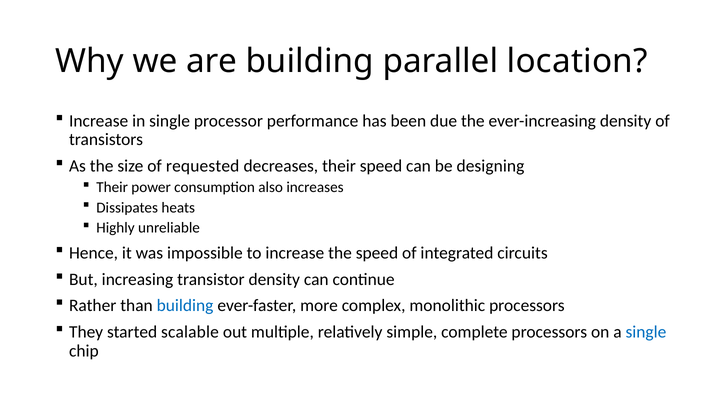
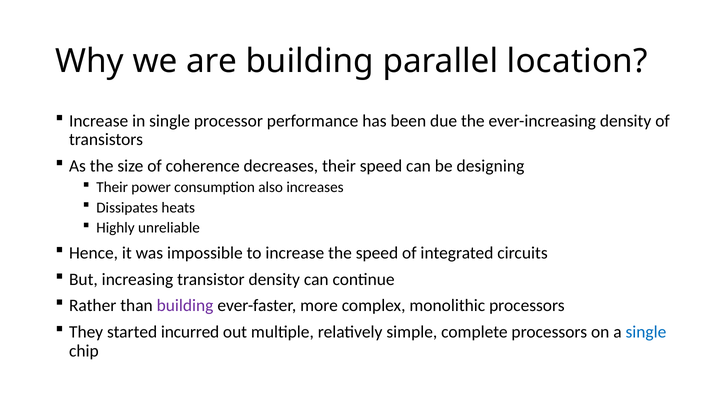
requested: requested -> coherence
building at (185, 306) colour: blue -> purple
scalable: scalable -> incurred
